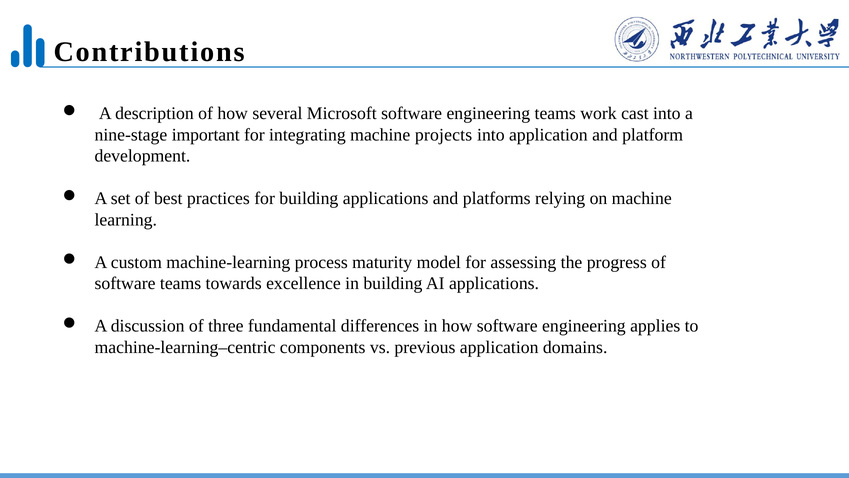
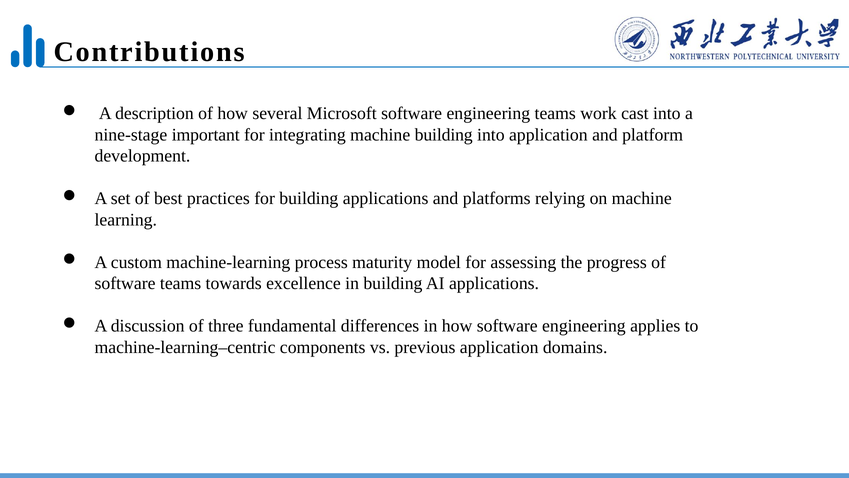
machine projects: projects -> building
